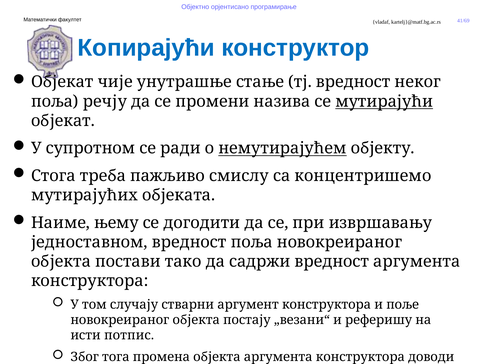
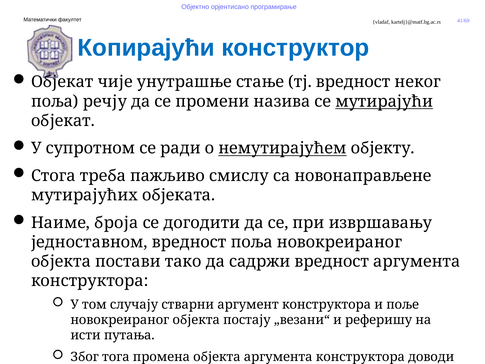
концентришемо: концентришемо -> новонаправљене
њему: њему -> броја
потпис: потпис -> путања
